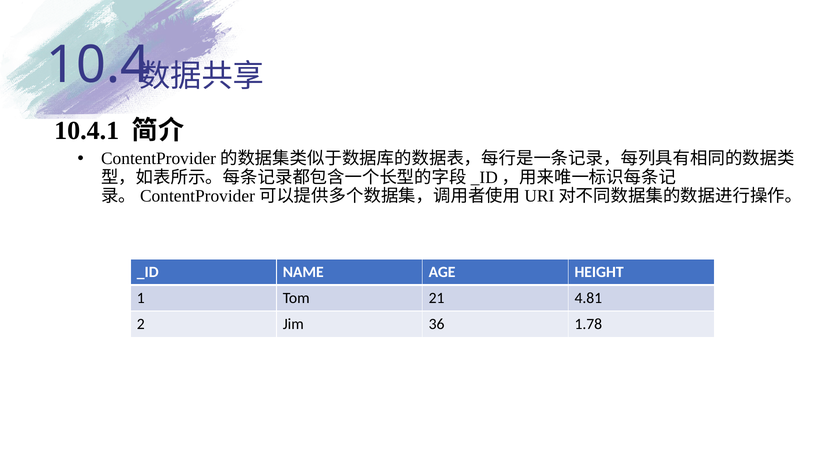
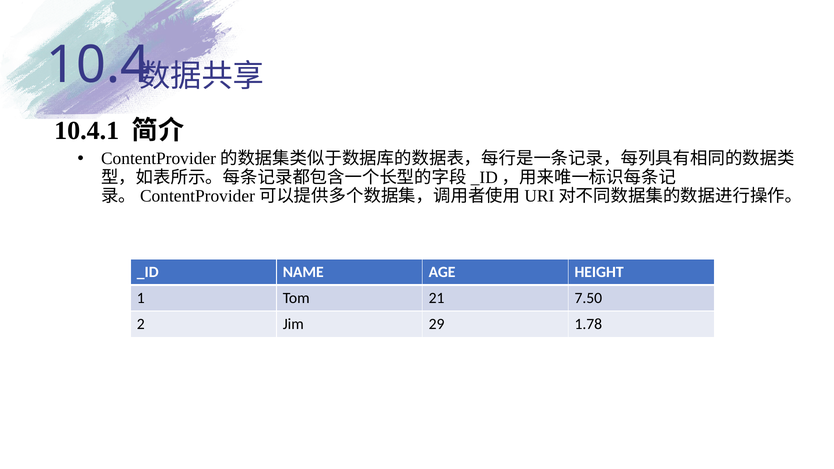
4.81: 4.81 -> 7.50
36: 36 -> 29
